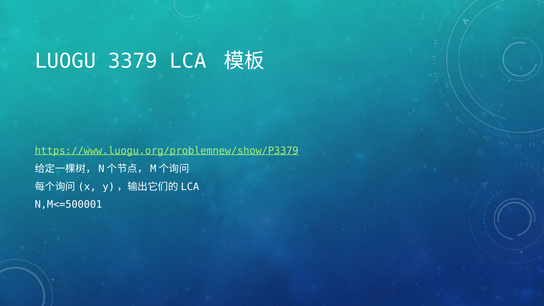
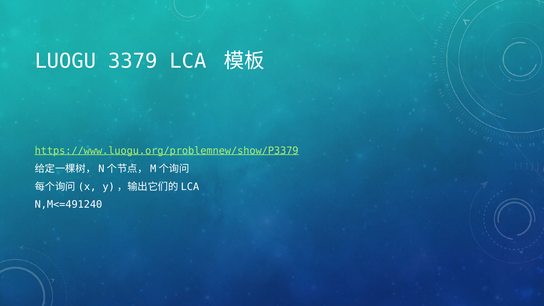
N,M<=500001: N,M<=500001 -> N,M<=491240
